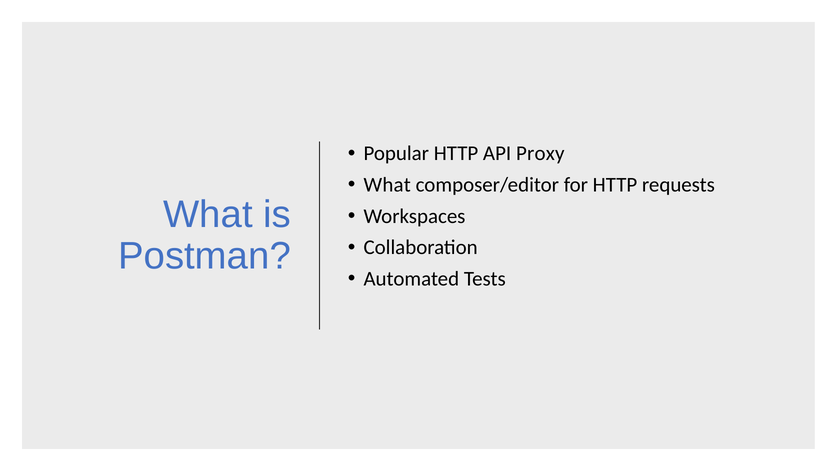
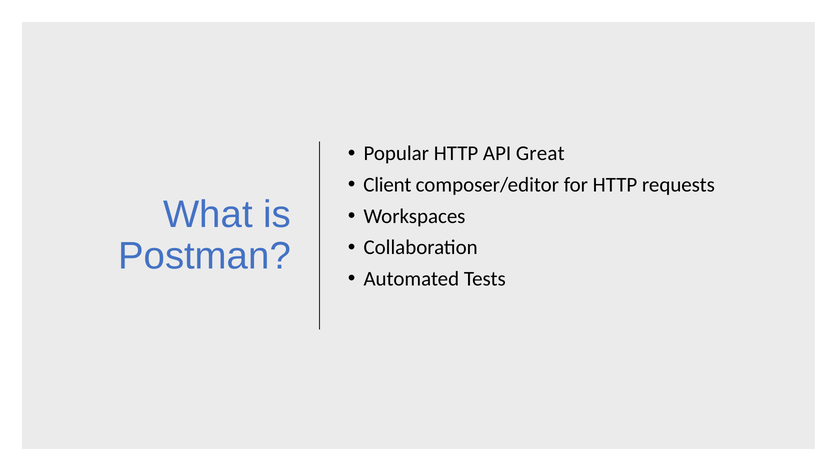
Proxy: Proxy -> Great
What at (387, 185): What -> Client
